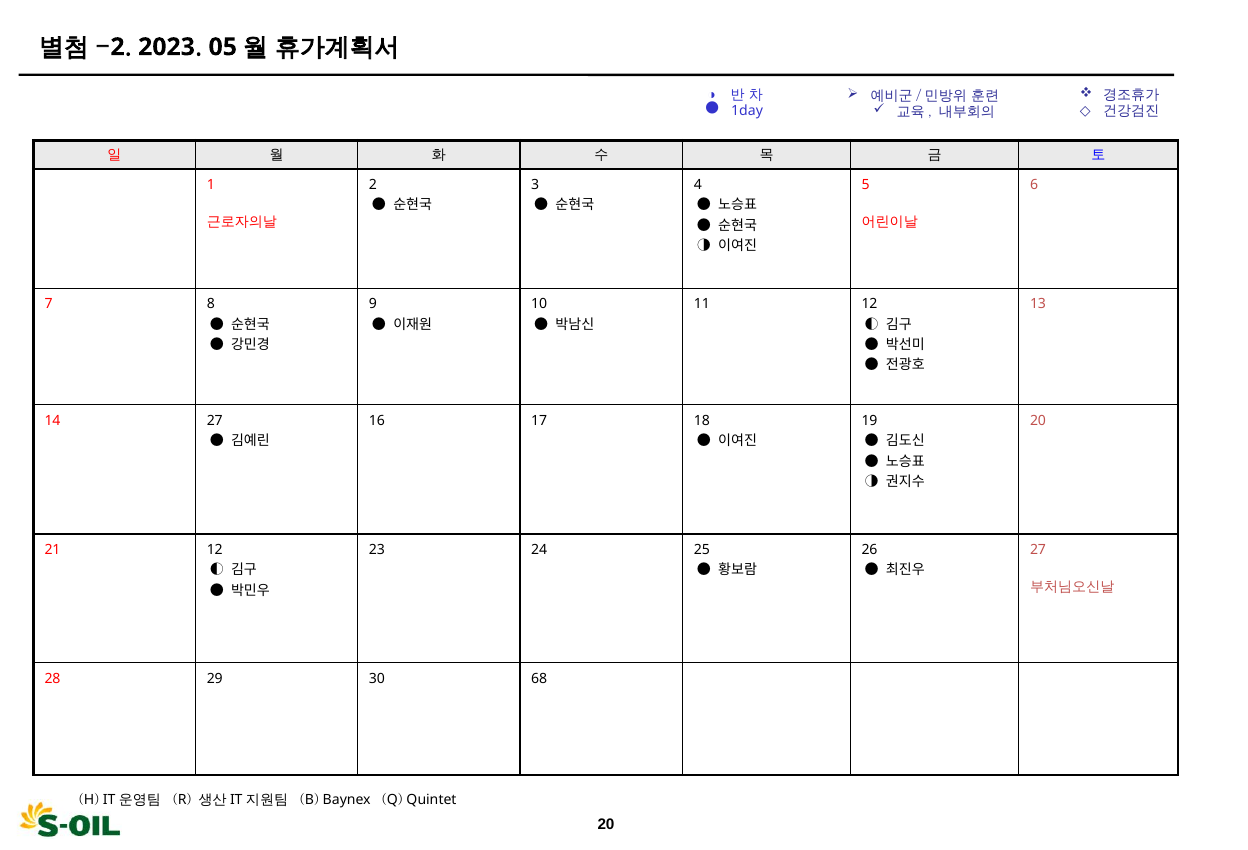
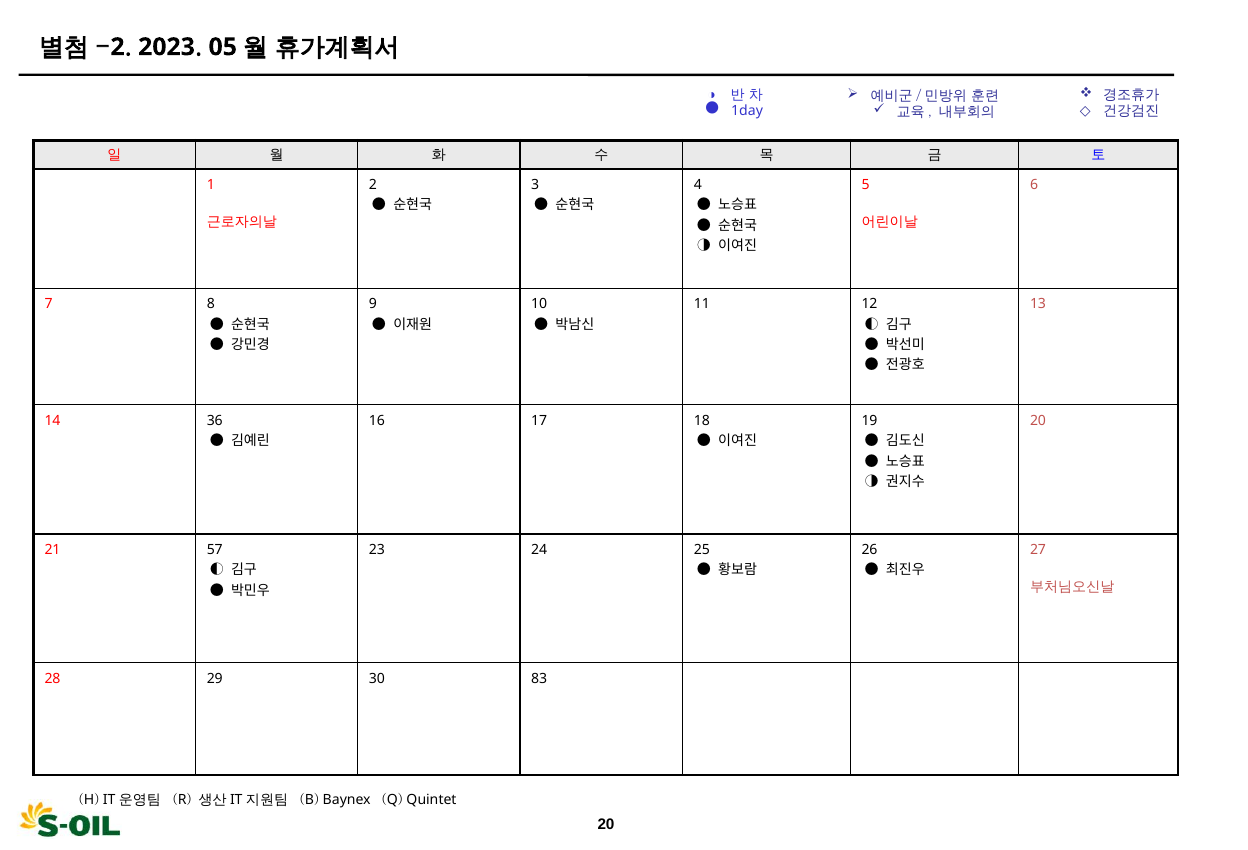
14 27: 27 -> 36
21 12: 12 -> 57
68: 68 -> 83
